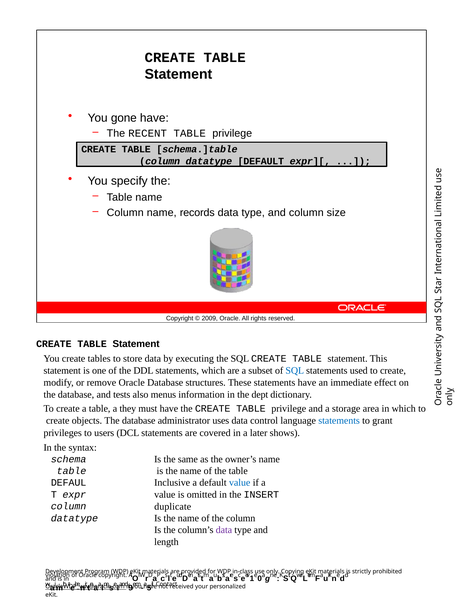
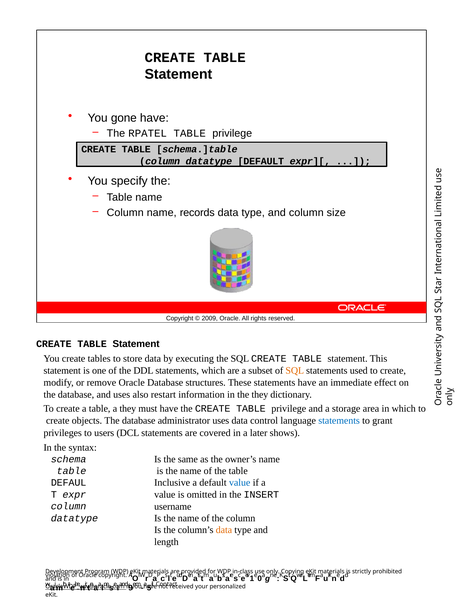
RECENT: RECENT -> RPATEL
SQL at (295, 370) colour: blue -> orange
and tests: tests -> uses
menus: menus -> restart
the dept: dept -> they
duplicate: duplicate -> username
data at (224, 529) colour: purple -> orange
